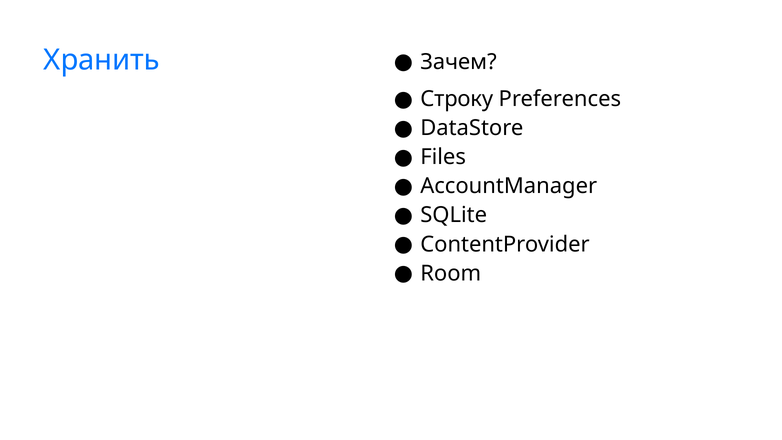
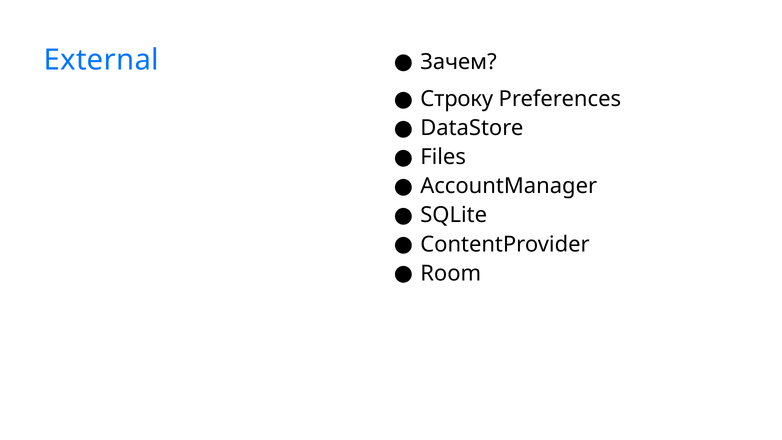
Хранить: Хранить -> External
